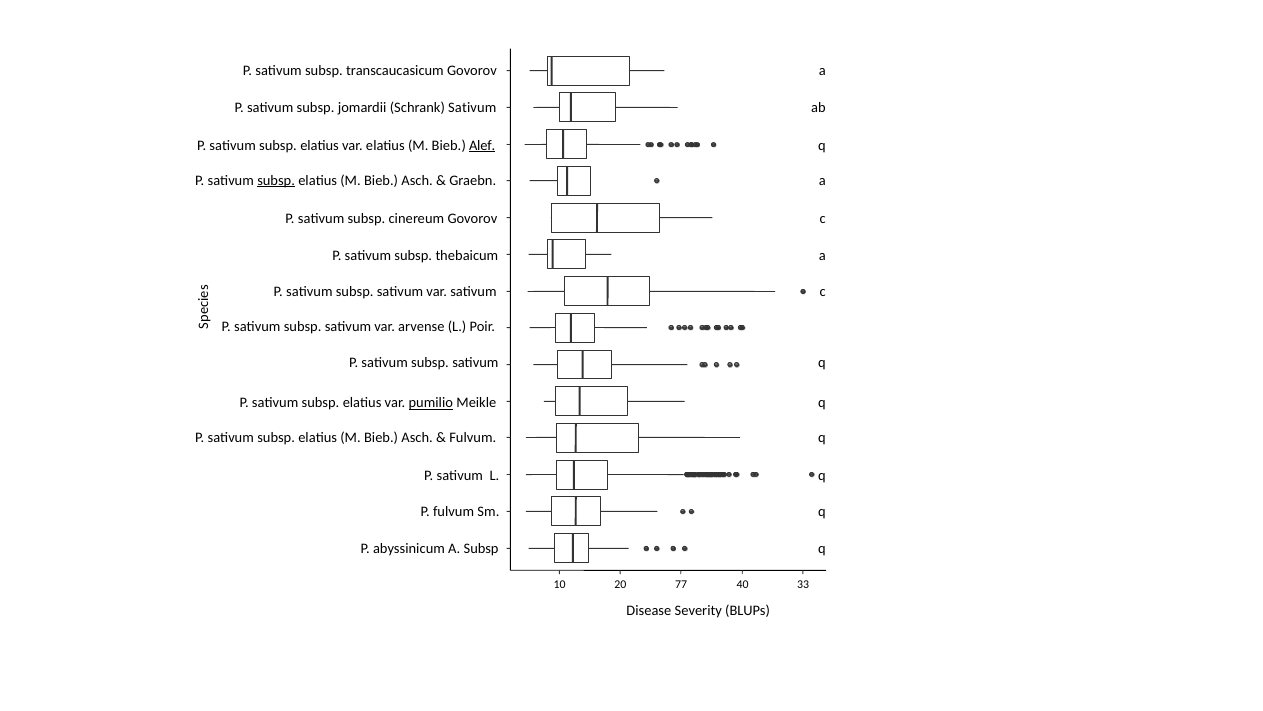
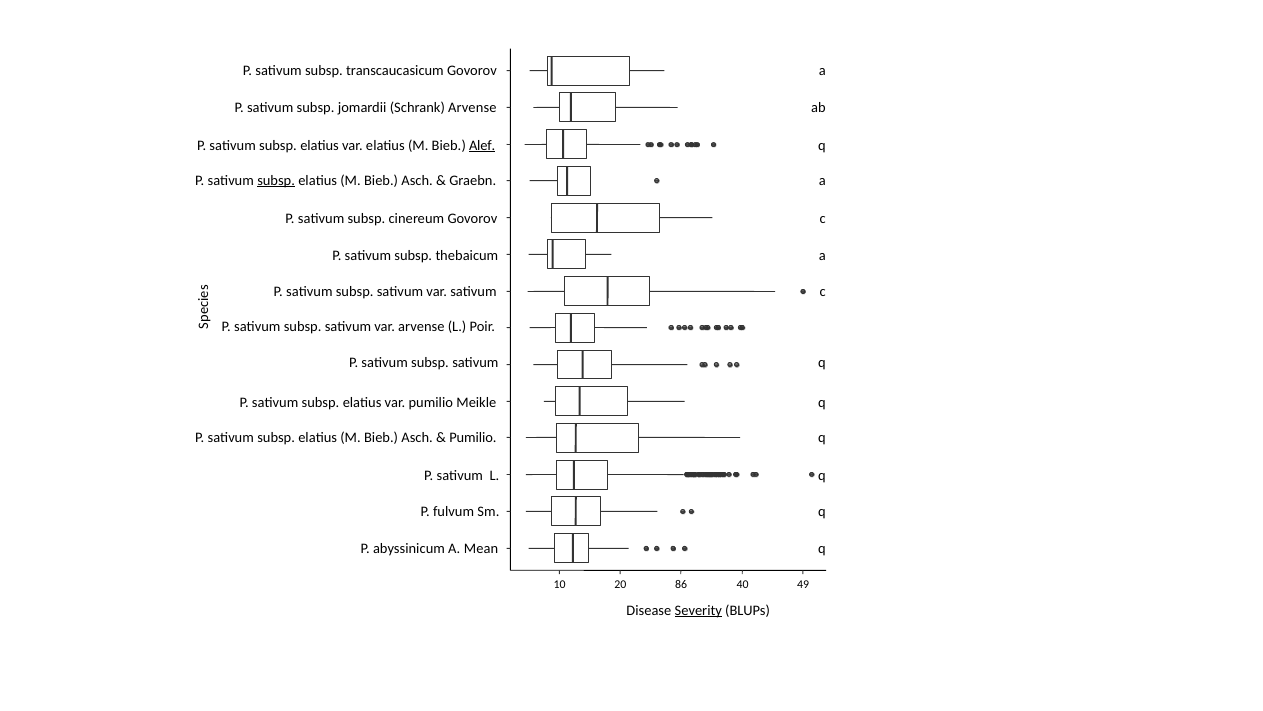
Schrank Sativum: Sativum -> Arvense
pumilio at (431, 403) underline: present -> none
Fulvum at (473, 437): Fulvum -> Pumilio
A Subsp: Subsp -> Mean
77: 77 -> 86
33: 33 -> 49
Severity underline: none -> present
